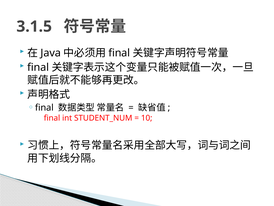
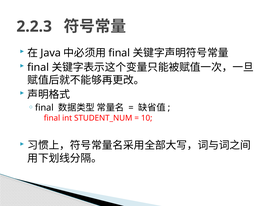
3.1.5: 3.1.5 -> 2.2.3
